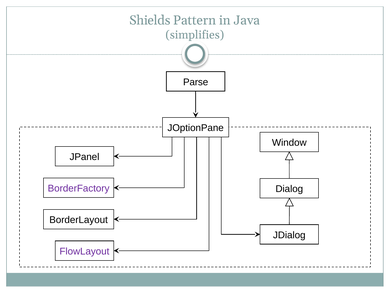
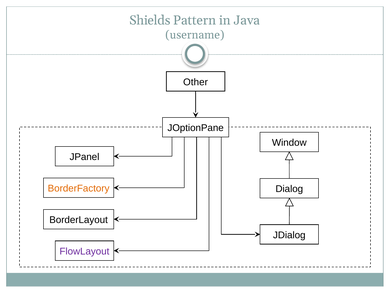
simplifies: simplifies -> username
Parse: Parse -> Other
BorderFactory colour: purple -> orange
